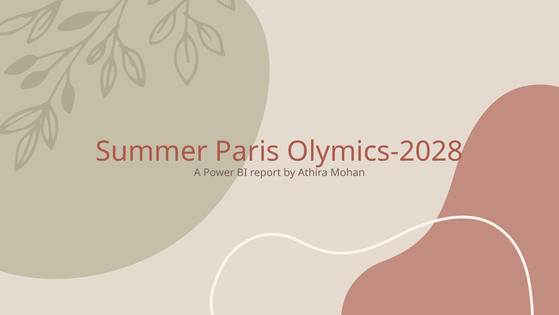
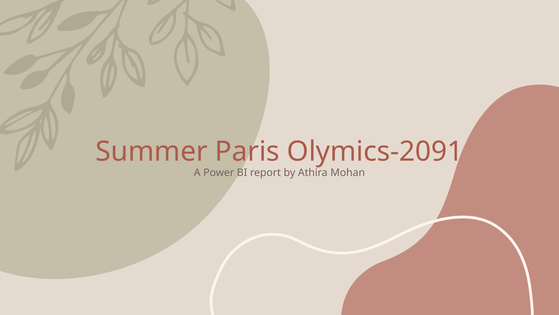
Olymics-2028: Olymics-2028 -> Olymics-2091
